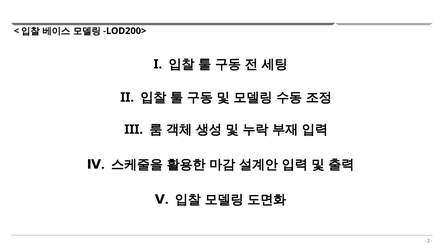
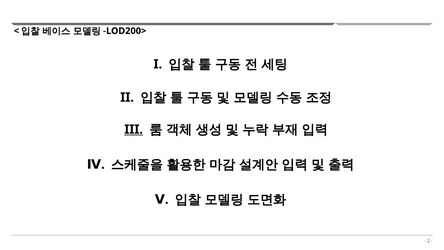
III underline: none -> present
